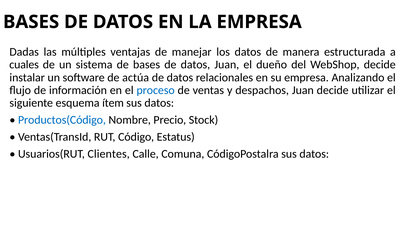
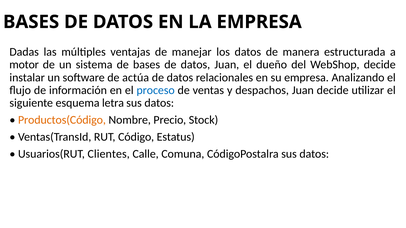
cuales: cuales -> motor
ítem: ítem -> letra
Productos(Código colour: blue -> orange
